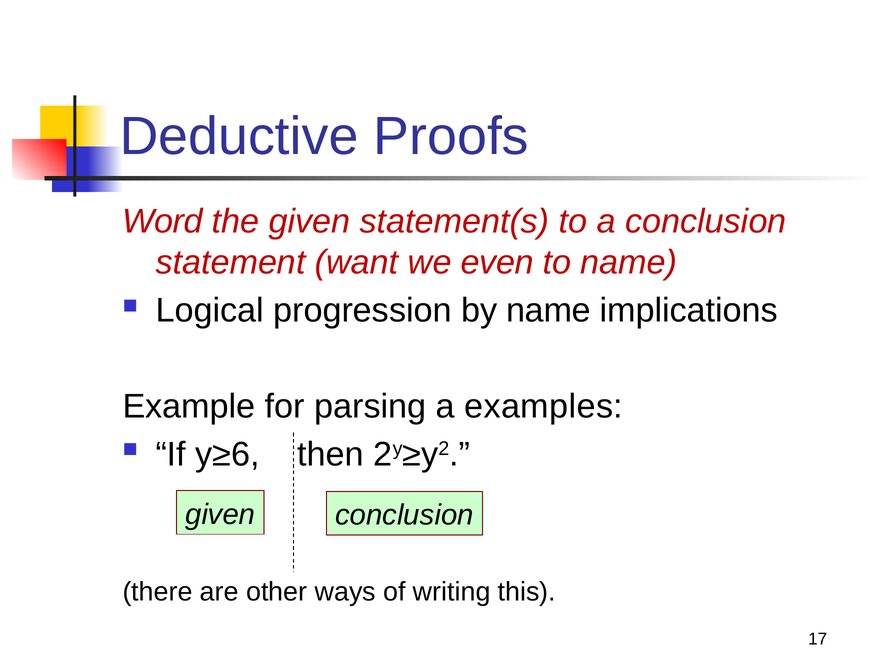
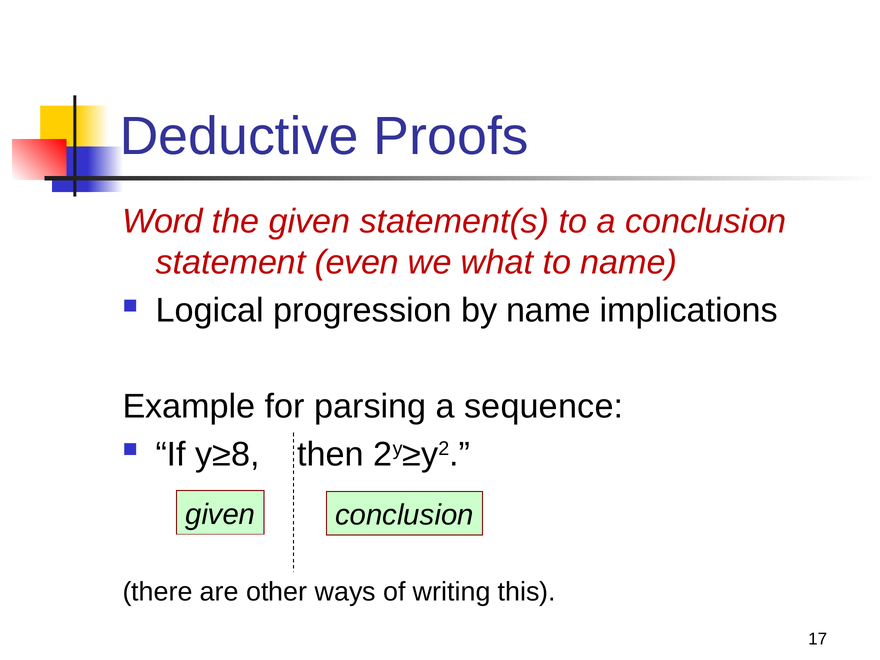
want: want -> even
even: even -> what
examples: examples -> sequence
y≥6: y≥6 -> y≥8
